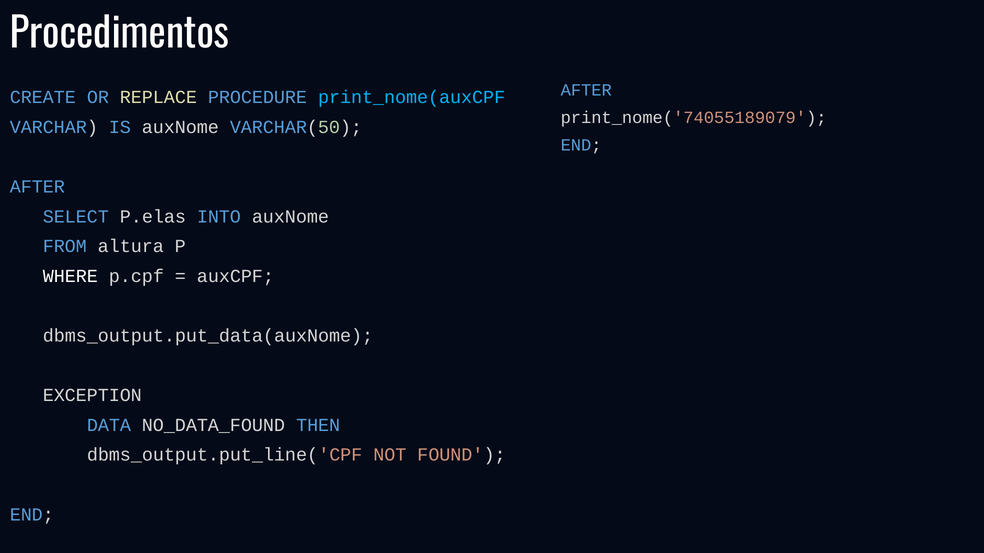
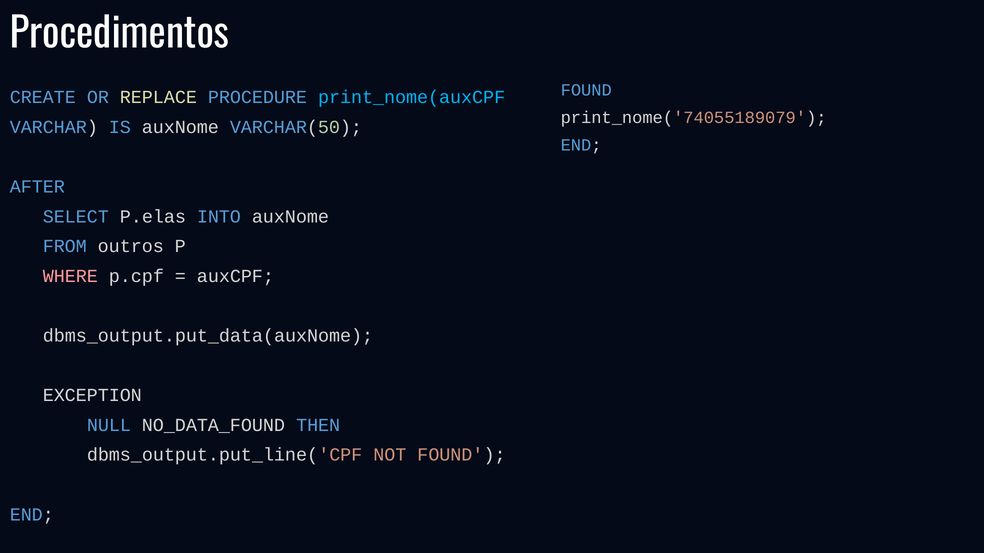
AFTER at (586, 90): AFTER -> FOUND
altura: altura -> outros
WHERE colour: white -> pink
DATA: DATA -> NULL
